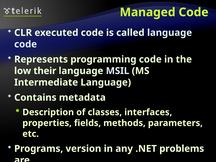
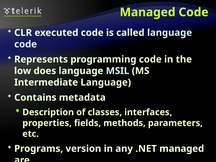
their: their -> does
.NET problems: problems -> managed
